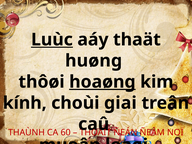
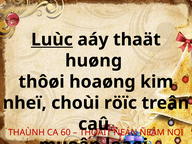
hoaøng underline: present -> none
kính: kính -> nheï
giai: giai -> röïc
